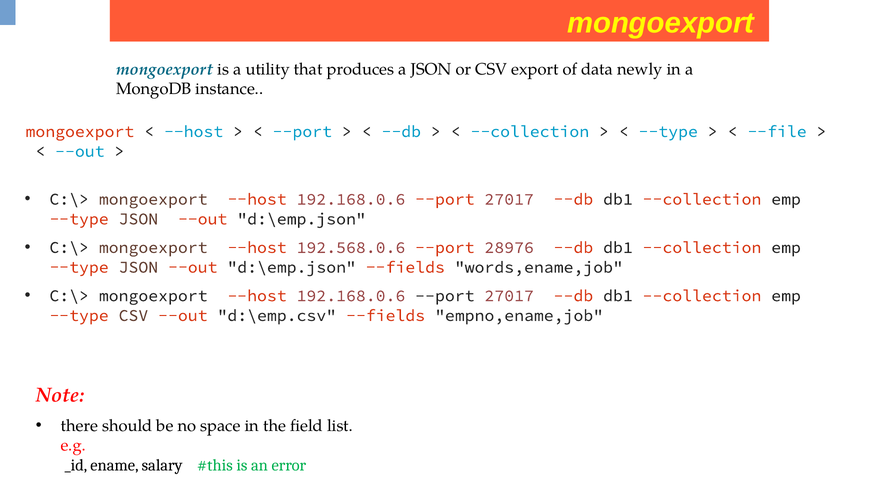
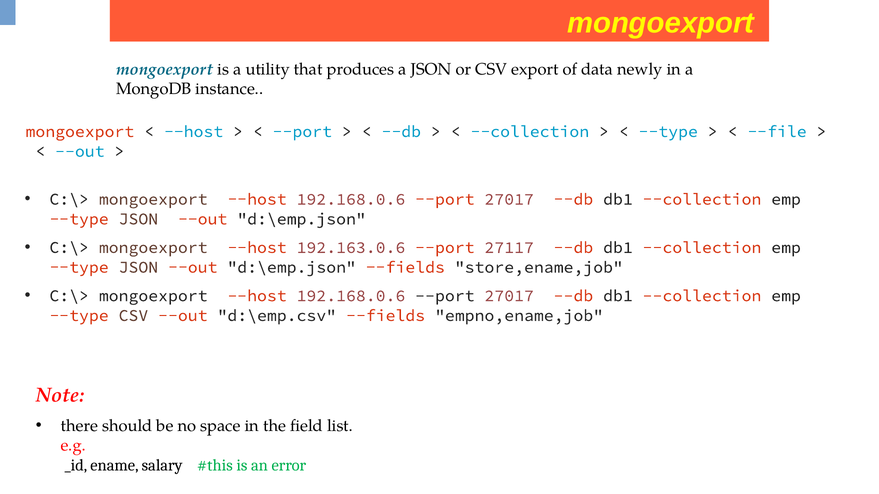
192.568.0.6: 192.568.0.6 -> 192.163.0.6
28976: 28976 -> 27117
words,ename,job: words,ename,job -> store,ename,job
